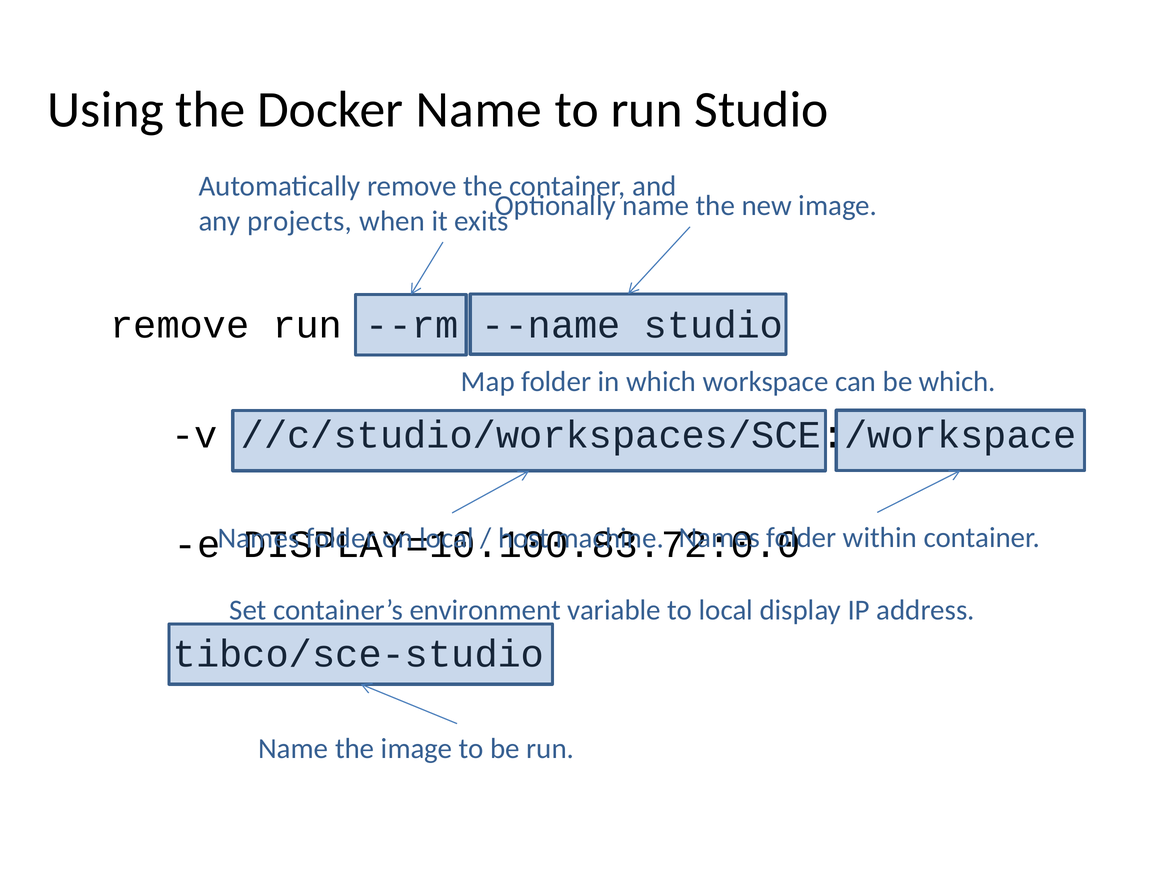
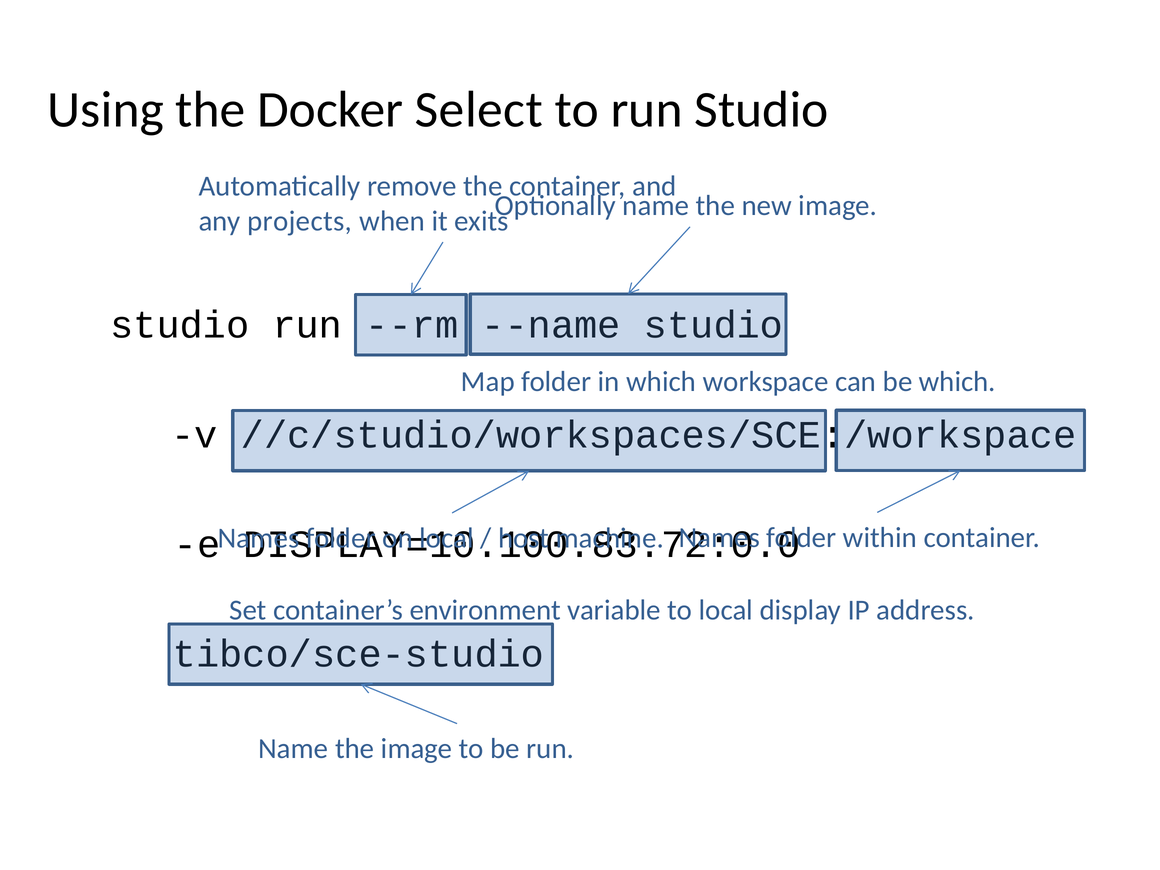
Docker Name: Name -> Select
remove at (180, 325): remove -> studio
